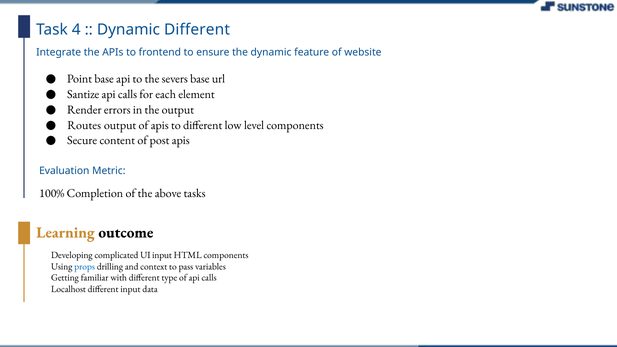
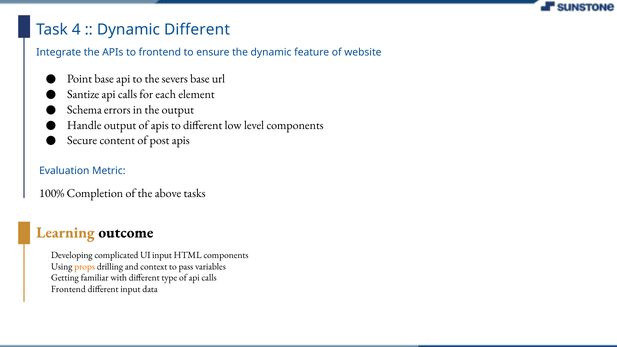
Render: Render -> Schema
Routes: Routes -> Handle
props colour: blue -> orange
Localhost at (68, 289): Localhost -> Frontend
